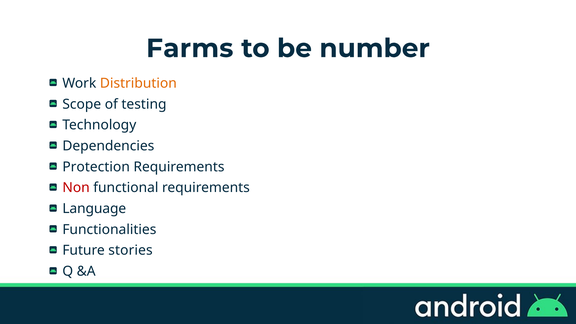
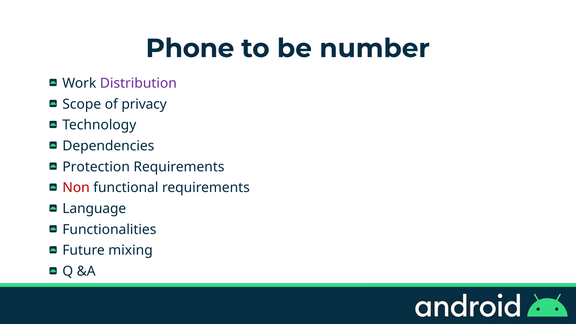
Farms: Farms -> Phone
Distribution colour: orange -> purple
testing: testing -> privacy
stories: stories -> mixing
